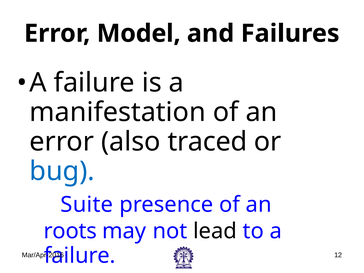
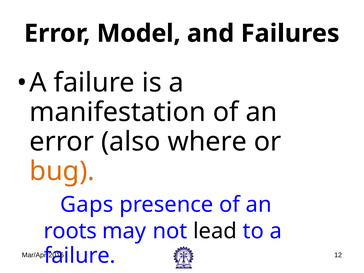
traced: traced -> where
bug colour: blue -> orange
Suite: Suite -> Gaps
